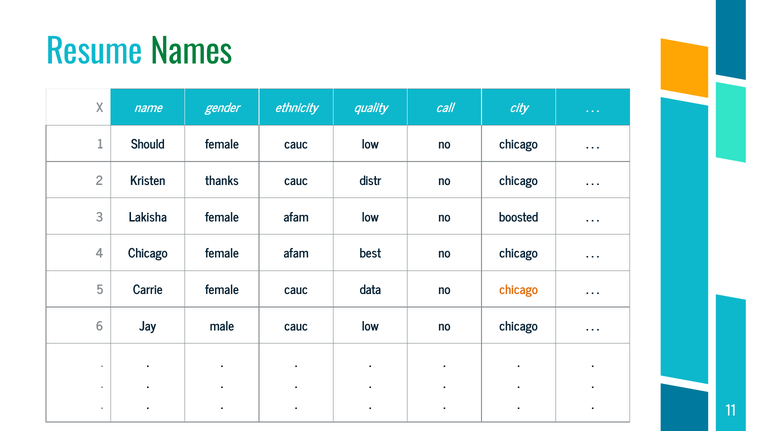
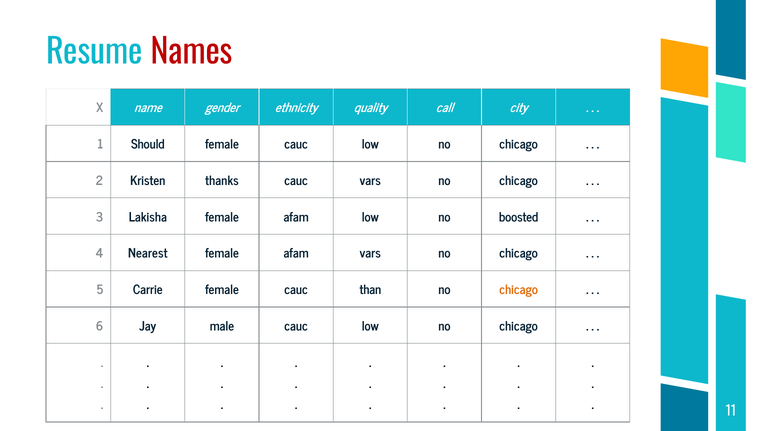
Names colour: green -> red
cauc distr: distr -> vars
4 Chicago: Chicago -> Nearest
afam best: best -> vars
data: data -> than
